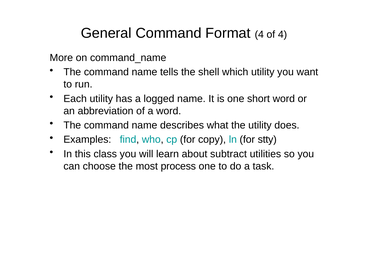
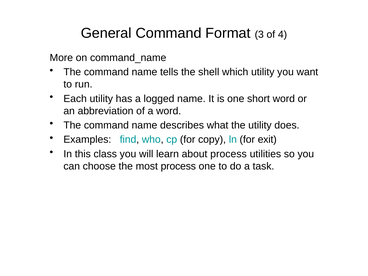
Format 4: 4 -> 3
stty: stty -> exit
about subtract: subtract -> process
